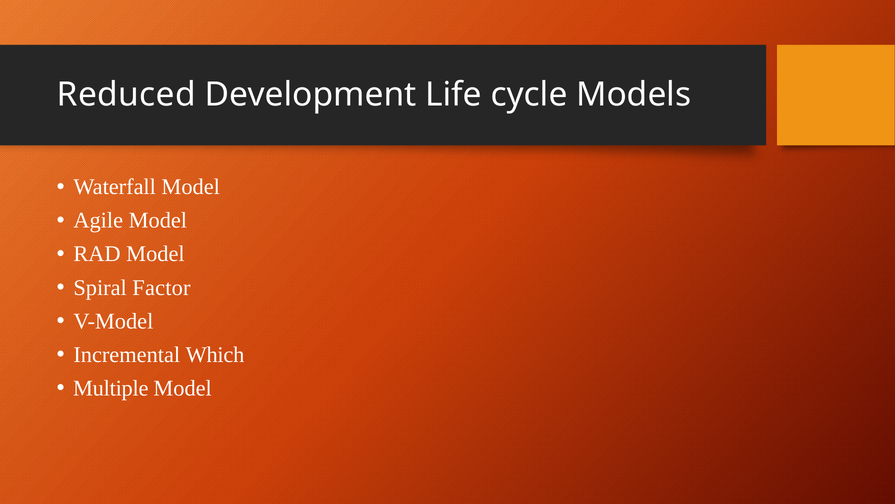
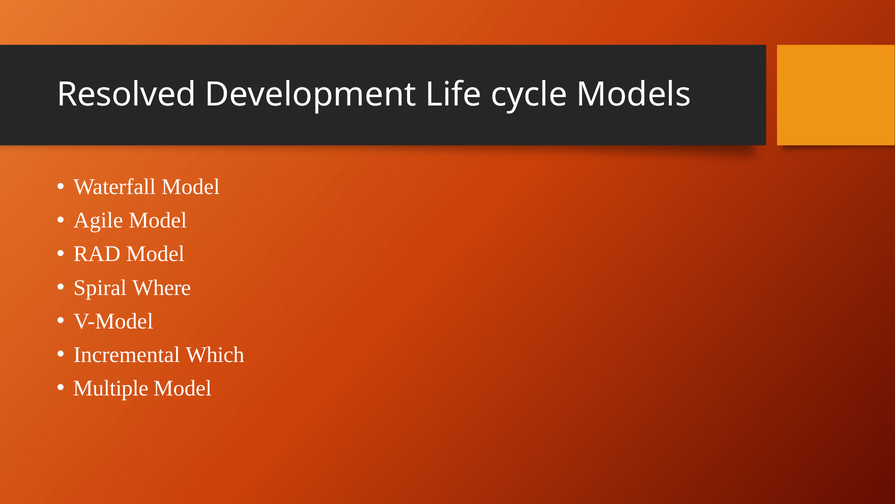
Reduced: Reduced -> Resolved
Factor: Factor -> Where
